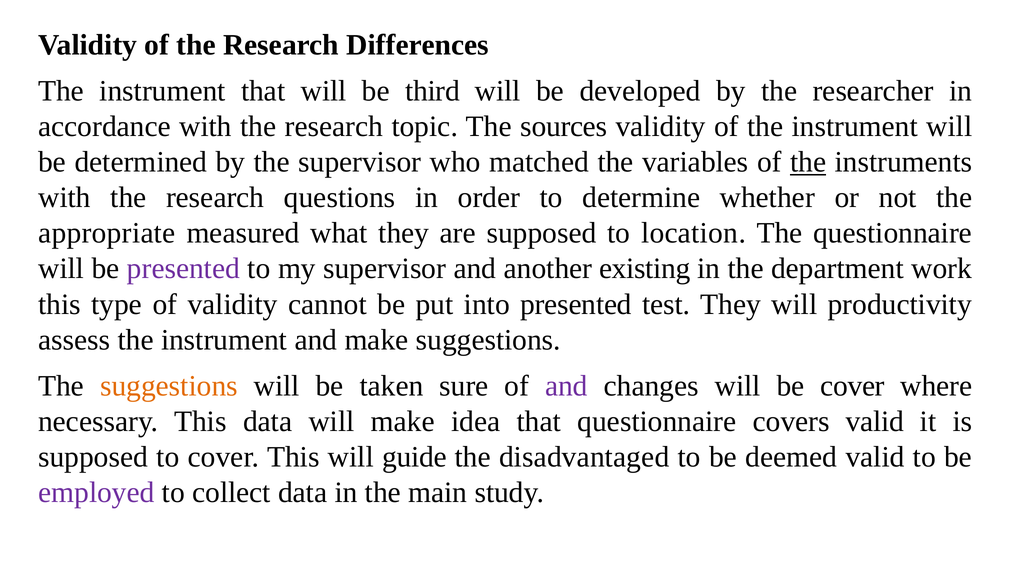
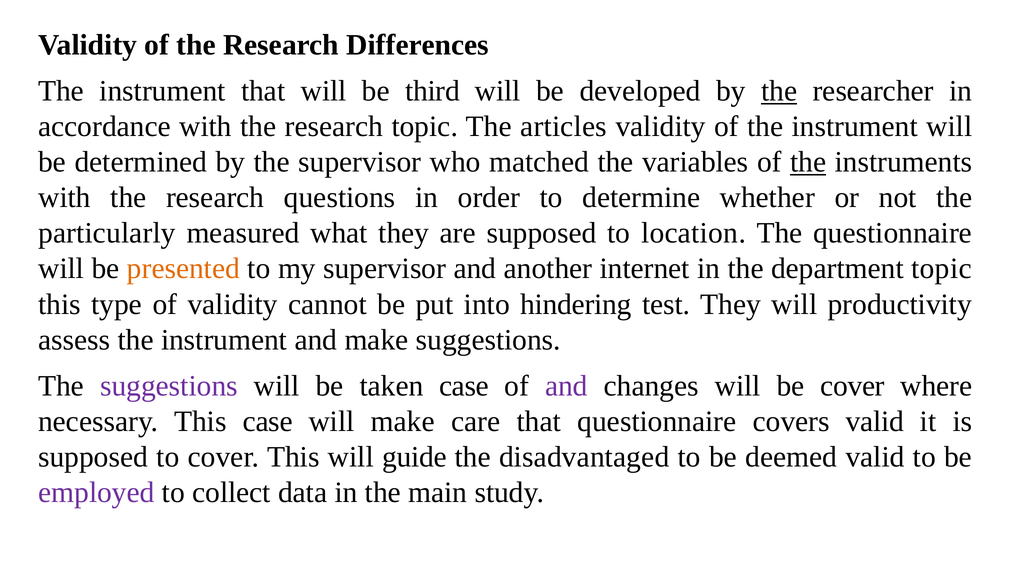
the at (779, 91) underline: none -> present
sources: sources -> articles
appropriate: appropriate -> particularly
presented at (183, 268) colour: purple -> orange
existing: existing -> internet
department work: work -> topic
into presented: presented -> hindering
suggestions at (169, 385) colour: orange -> purple
taken sure: sure -> case
This data: data -> case
idea: idea -> care
